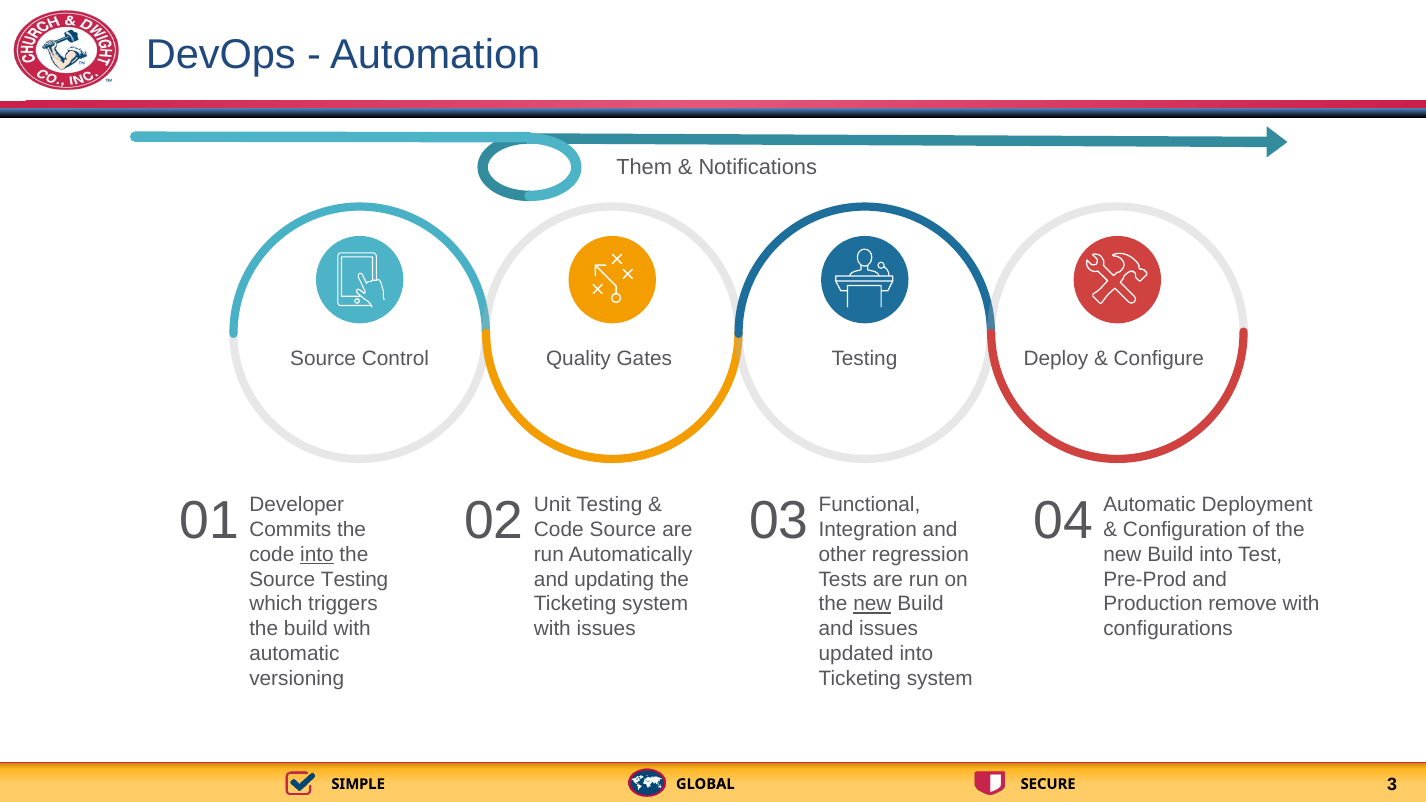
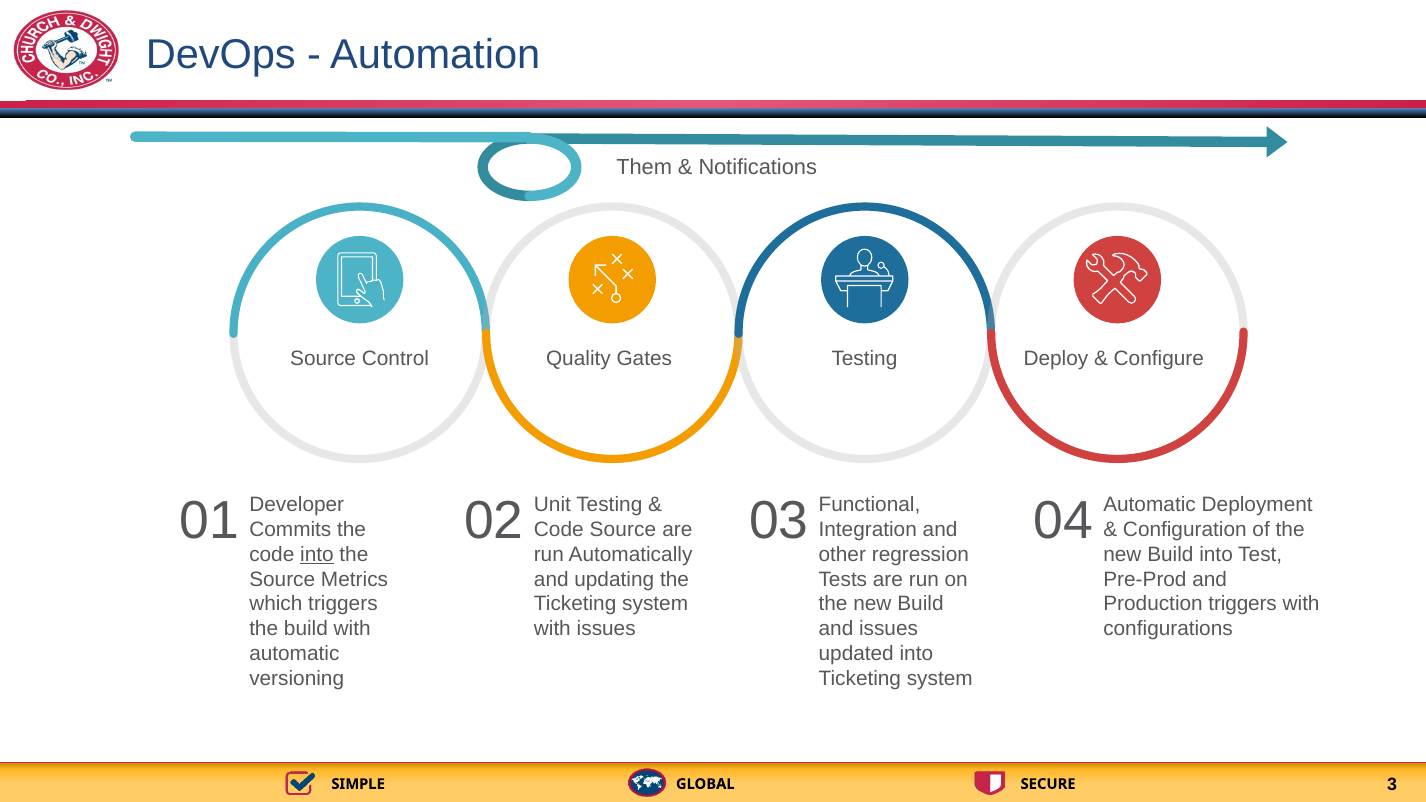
Source Testing: Testing -> Metrics
new at (872, 604) underline: present -> none
Production remove: remove -> triggers
